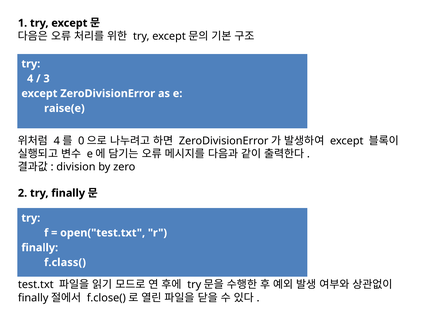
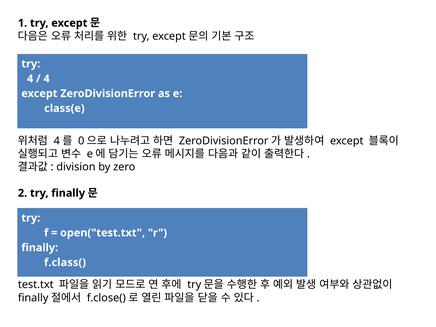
3 at (47, 79): 3 -> 4
raise(e: raise(e -> class(e
